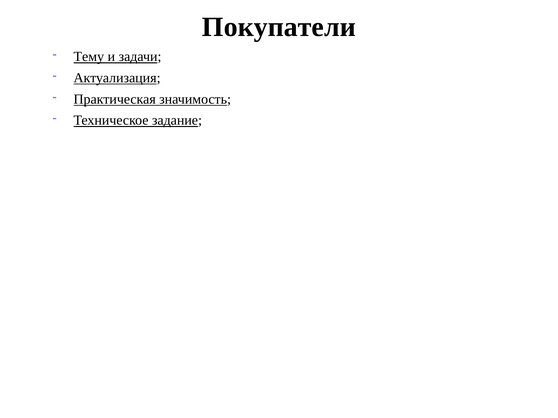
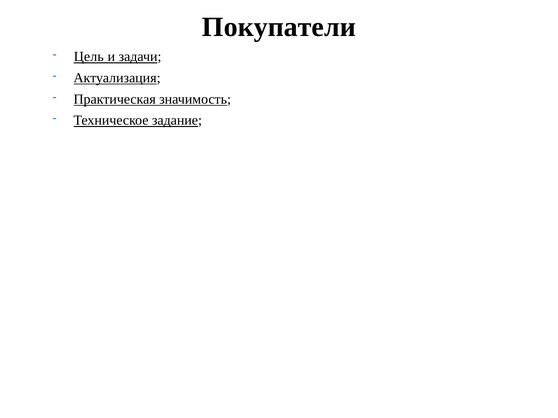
Тему: Тему -> Цель
